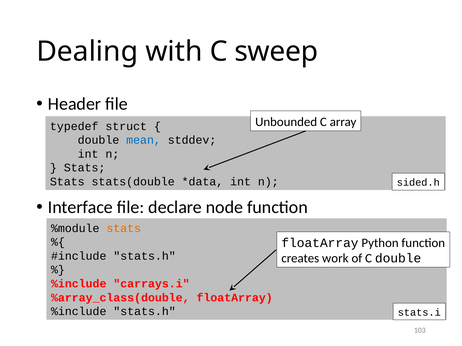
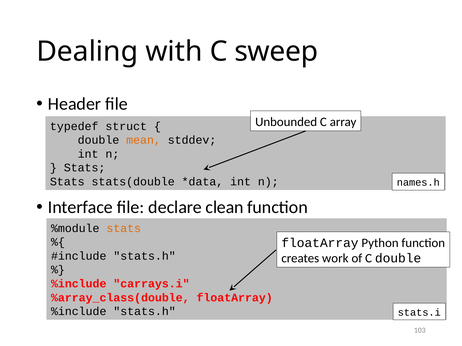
mean colour: blue -> orange
sided.h: sided.h -> names.h
node: node -> clean
